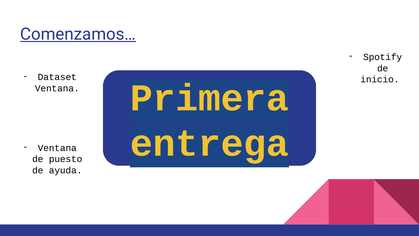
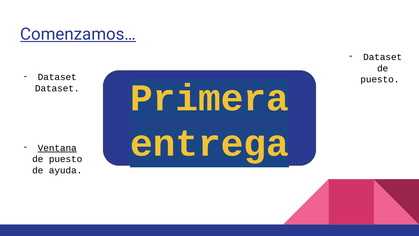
Spotify at (383, 57): Spotify -> Dataset
inicio at (380, 79): inicio -> puesto
Ventana at (57, 88): Ventana -> Dataset
Ventana at (57, 148) underline: none -> present
